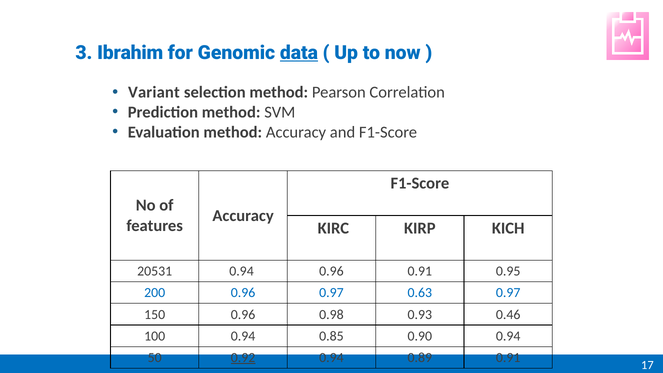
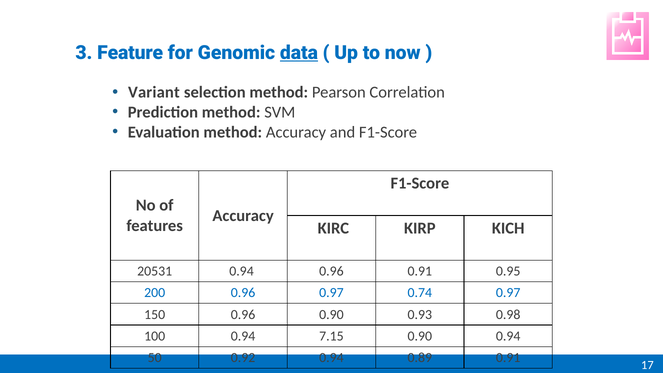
Ibrahim: Ibrahim -> Feature
0.63: 0.63 -> 0.74
0.96 0.98: 0.98 -> 0.90
0.46: 0.46 -> 0.98
0.85: 0.85 -> 7.15
0.92 underline: present -> none
